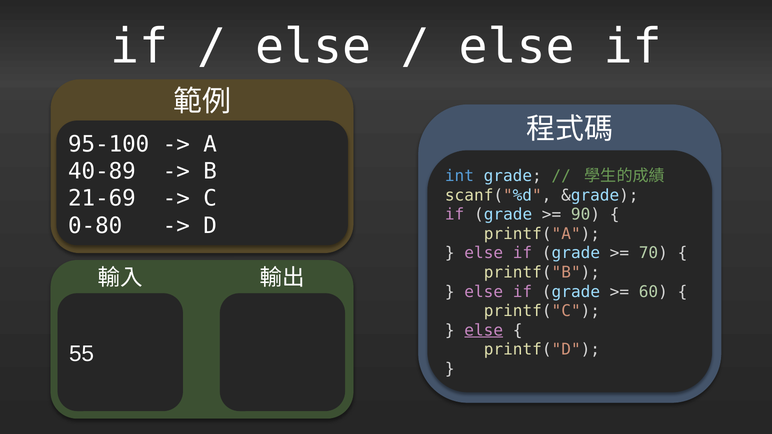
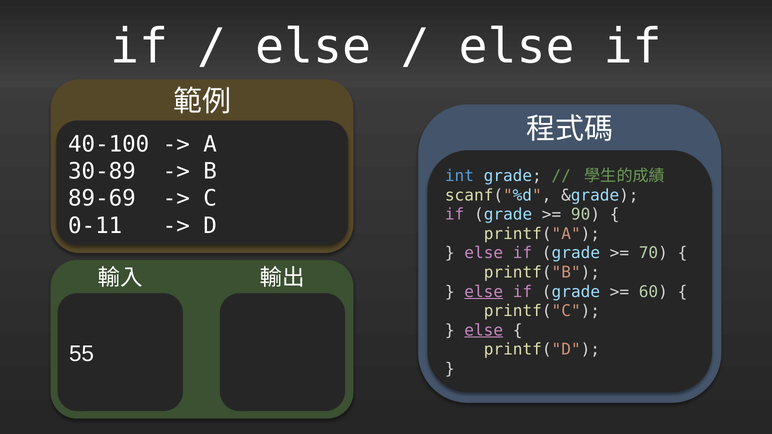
95-100: 95-100 -> 40-100
40-89: 40-89 -> 30-89
21-69: 21-69 -> 89-69
0-80: 0-80 -> 0-11
else at (484, 292) underline: none -> present
